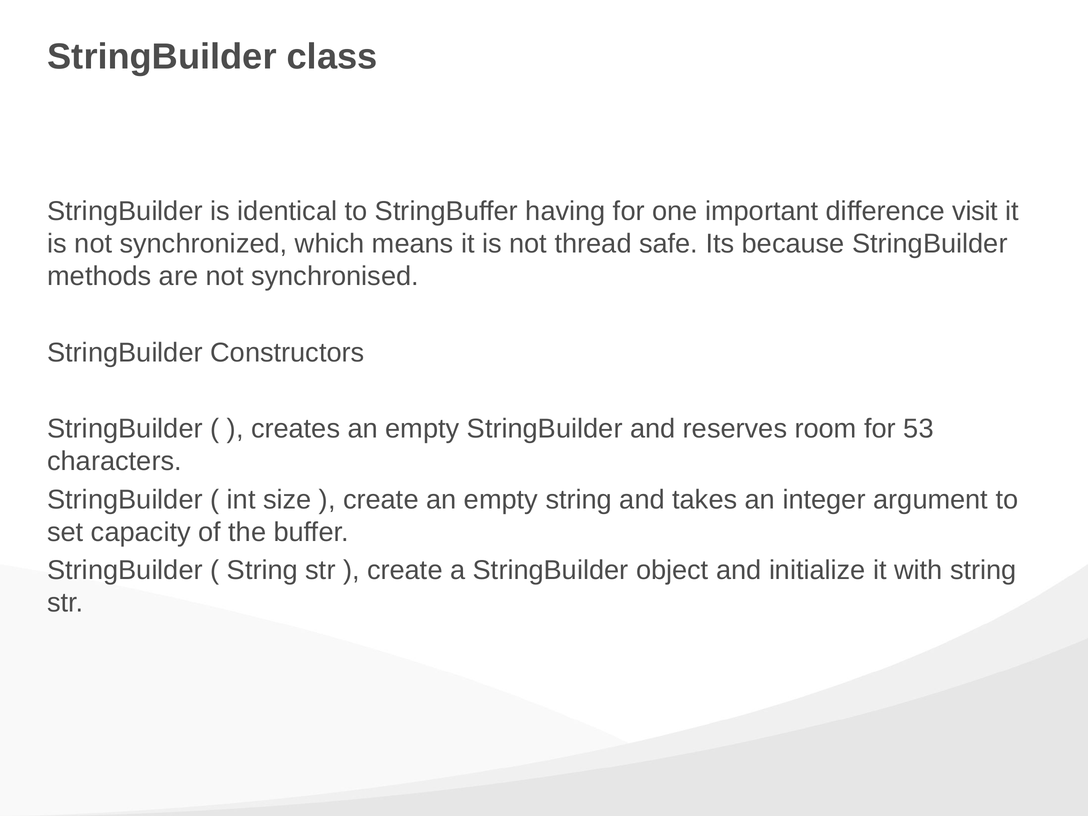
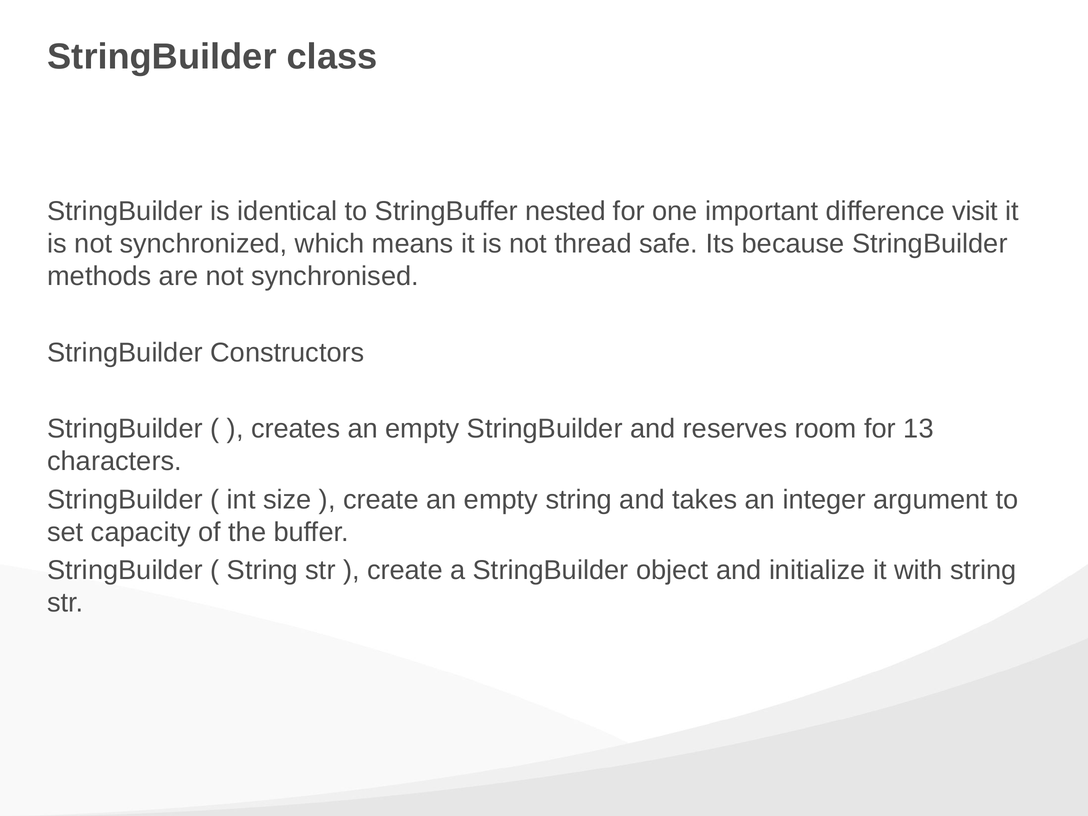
having: having -> nested
53: 53 -> 13
